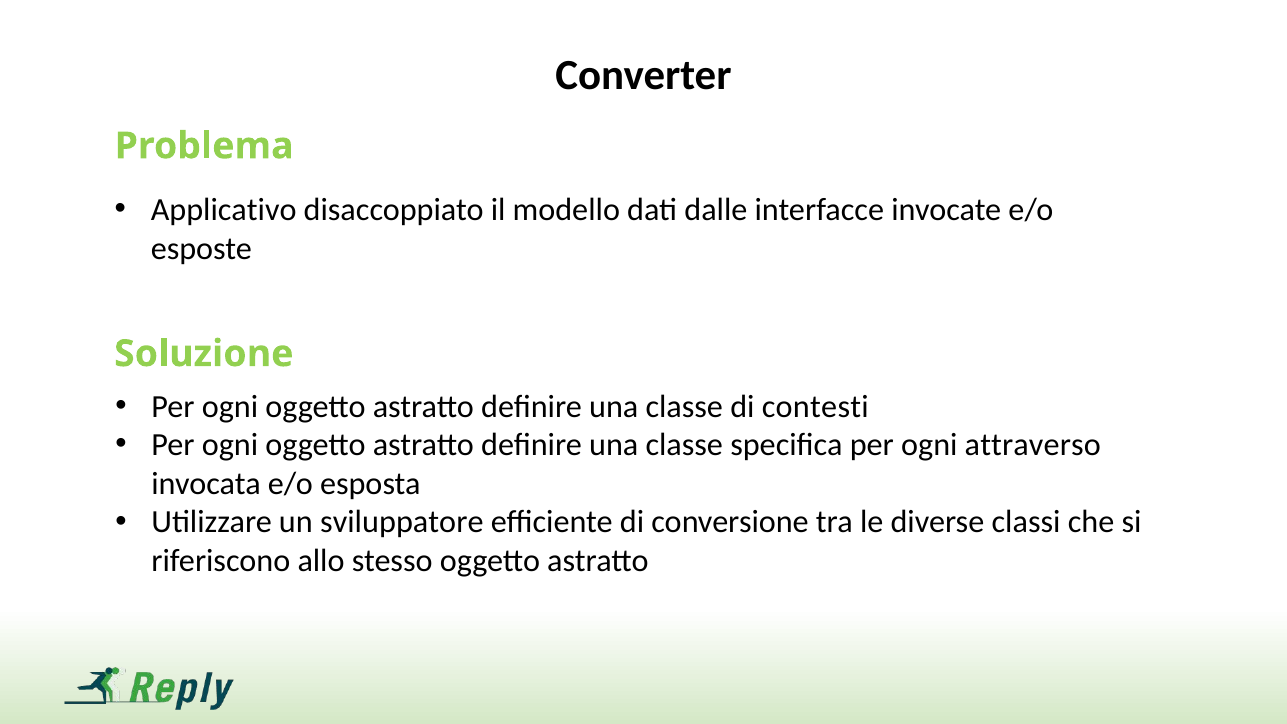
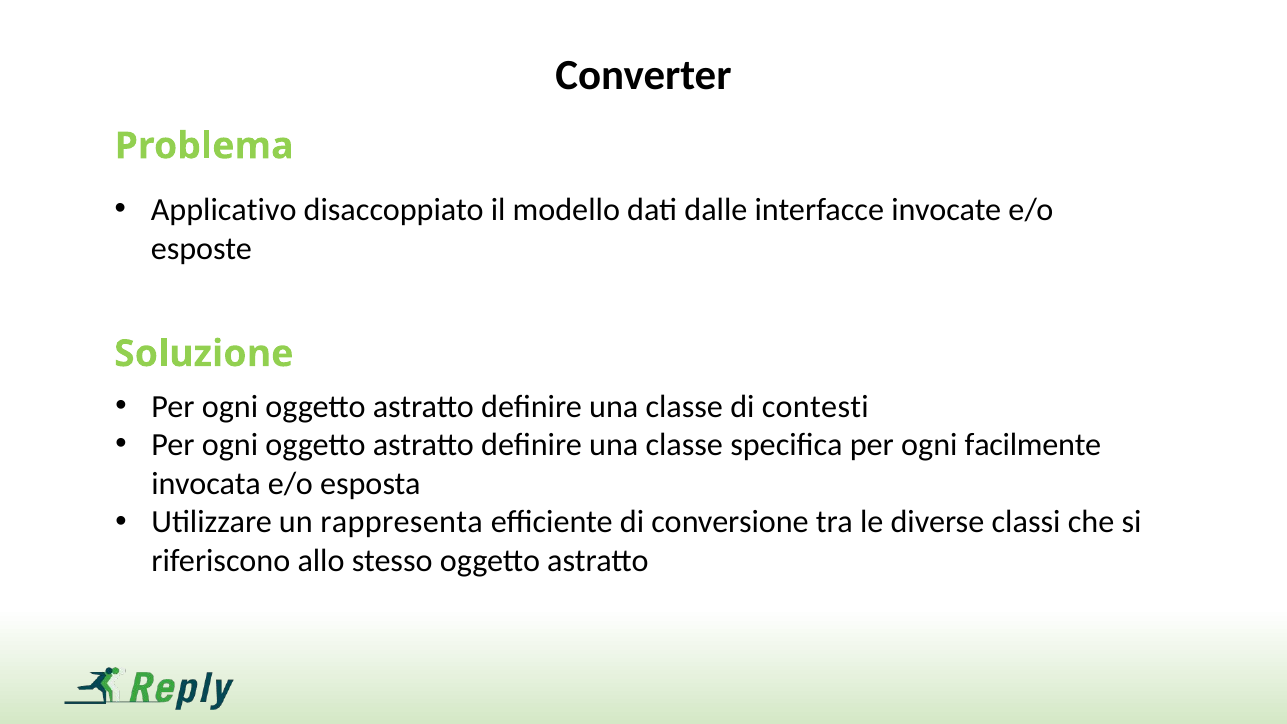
attraverso: attraverso -> facilmente
sviluppatore: sviluppatore -> rappresenta
